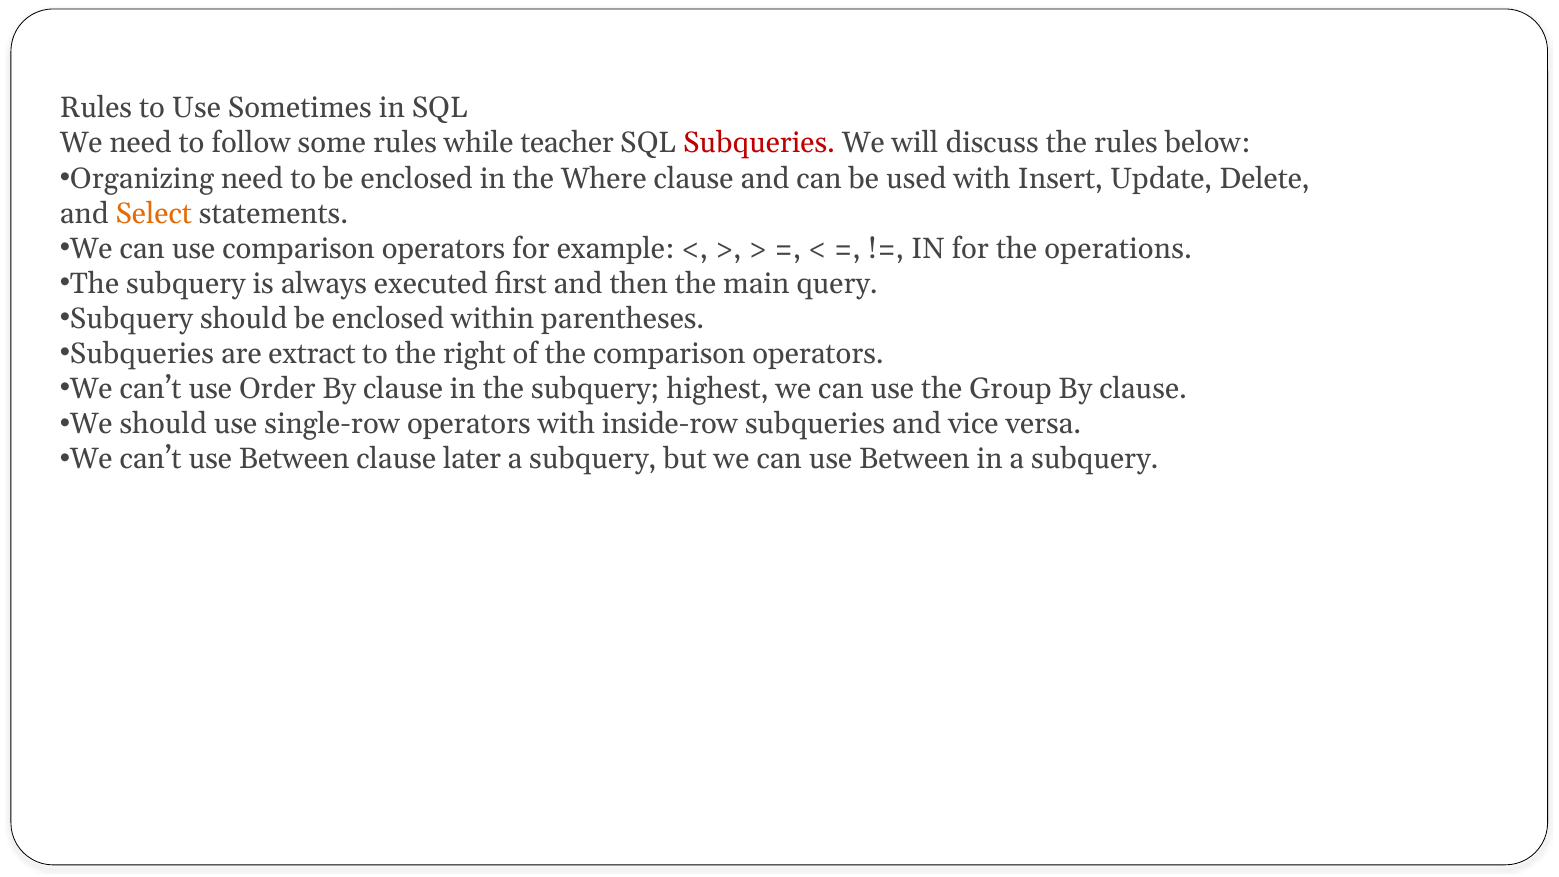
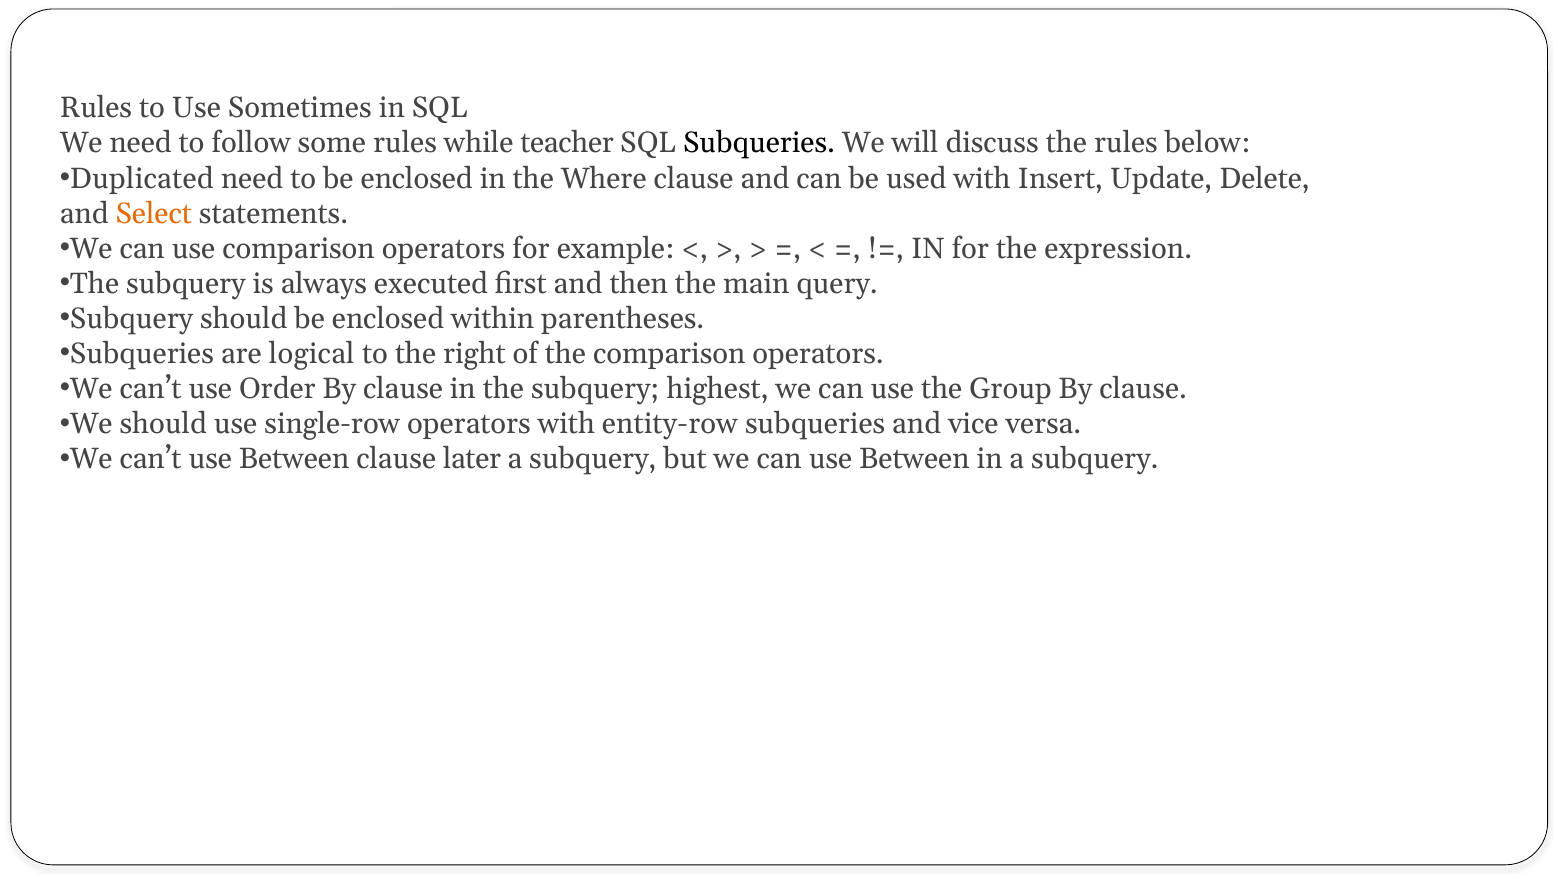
Subqueries at (759, 143) colour: red -> black
Organizing: Organizing -> Duplicated
operations: operations -> expression
extract: extract -> logical
inside-row: inside-row -> entity-row
